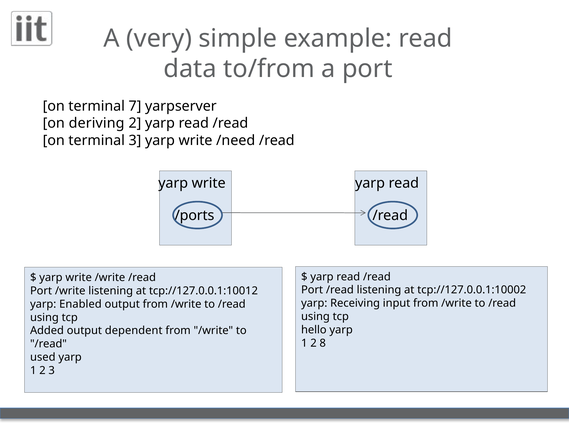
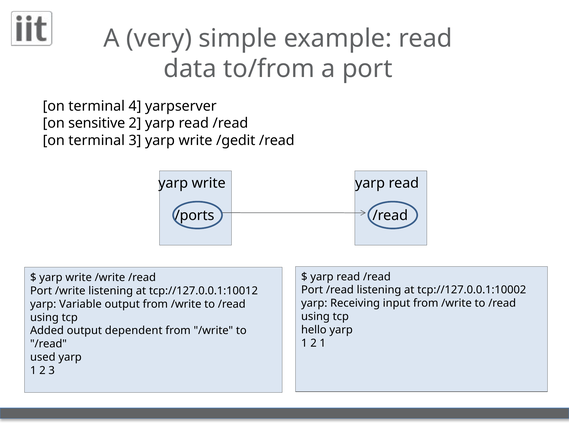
7: 7 -> 4
deriving: deriving -> sensitive
/need: /need -> /gedit
Enabled: Enabled -> Variable
2 8: 8 -> 1
